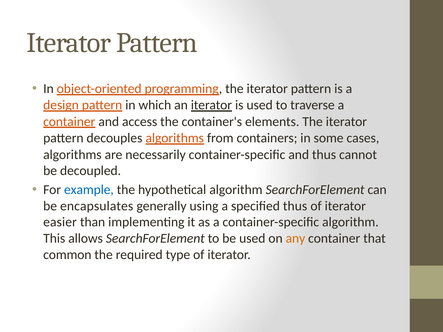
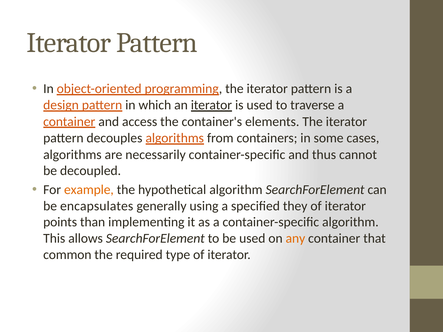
example colour: blue -> orange
specified thus: thus -> they
easier: easier -> points
